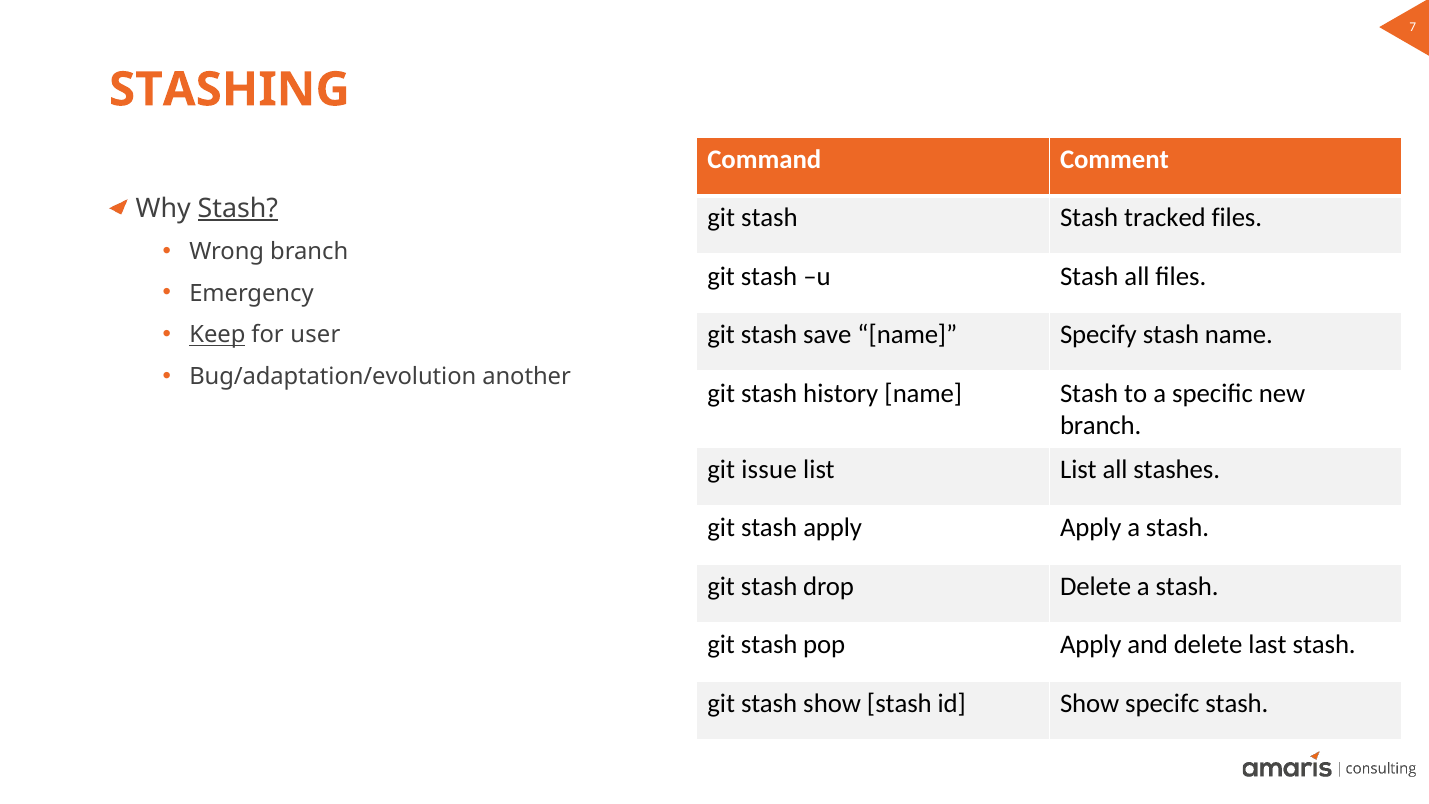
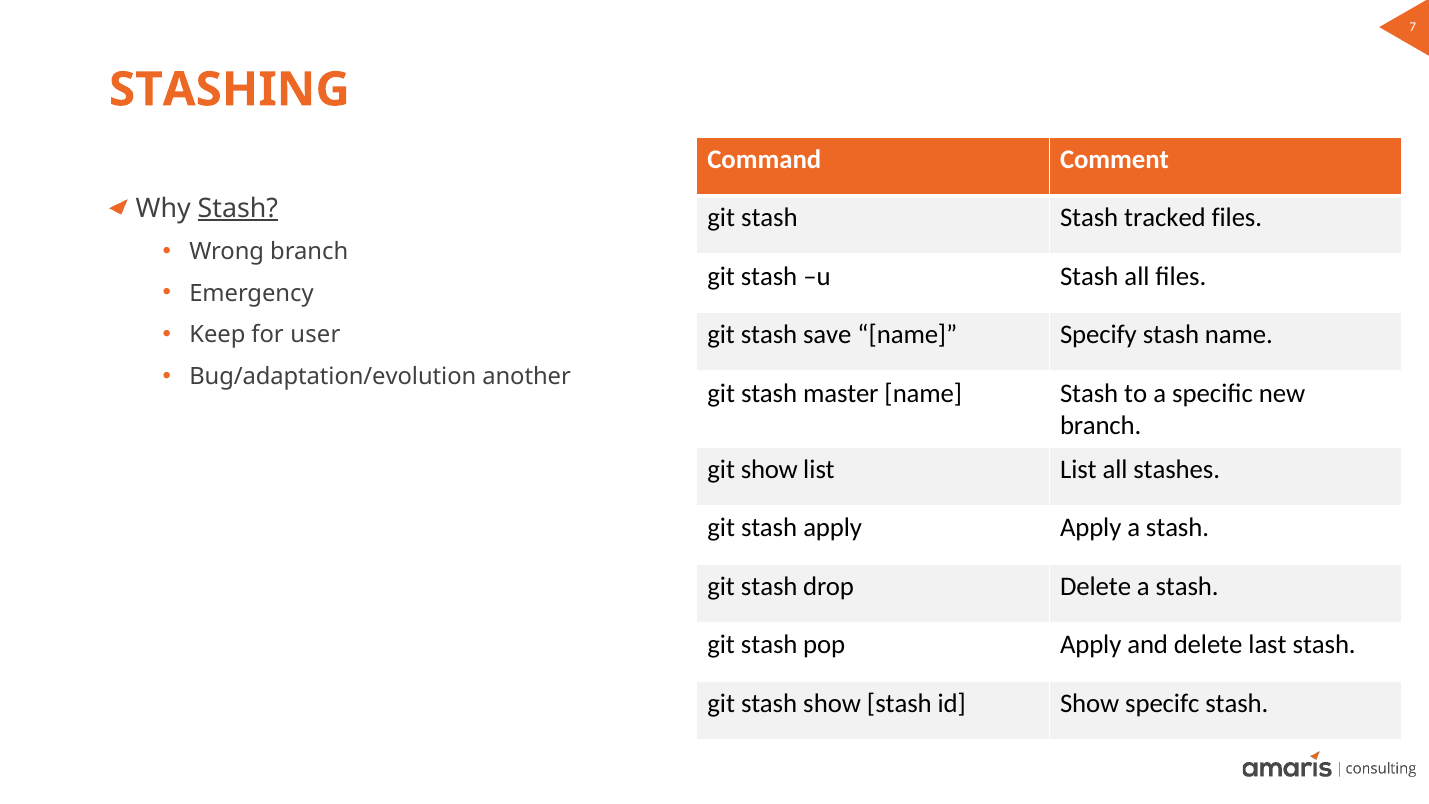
Keep underline: present -> none
history: history -> master
git issue: issue -> show
